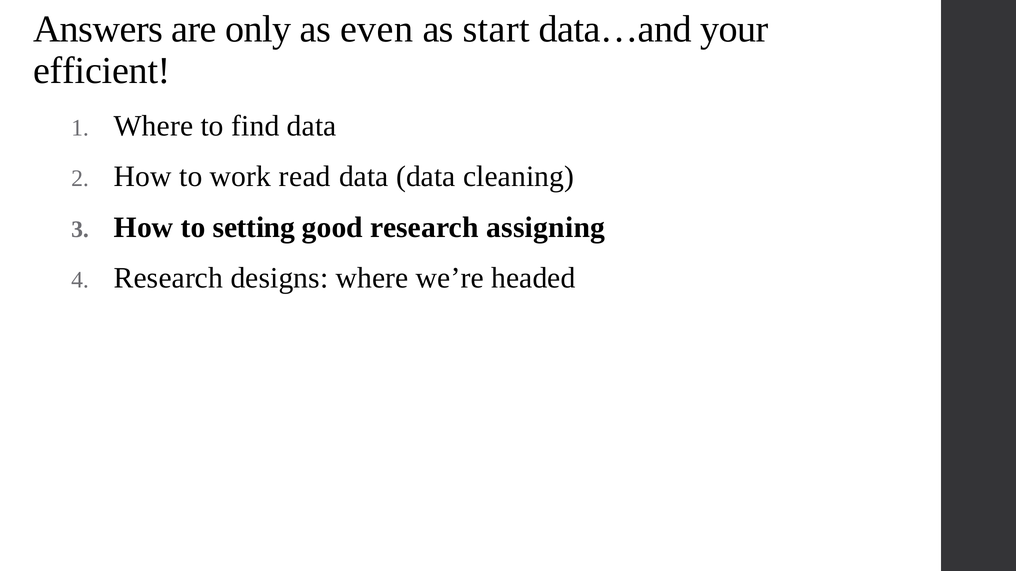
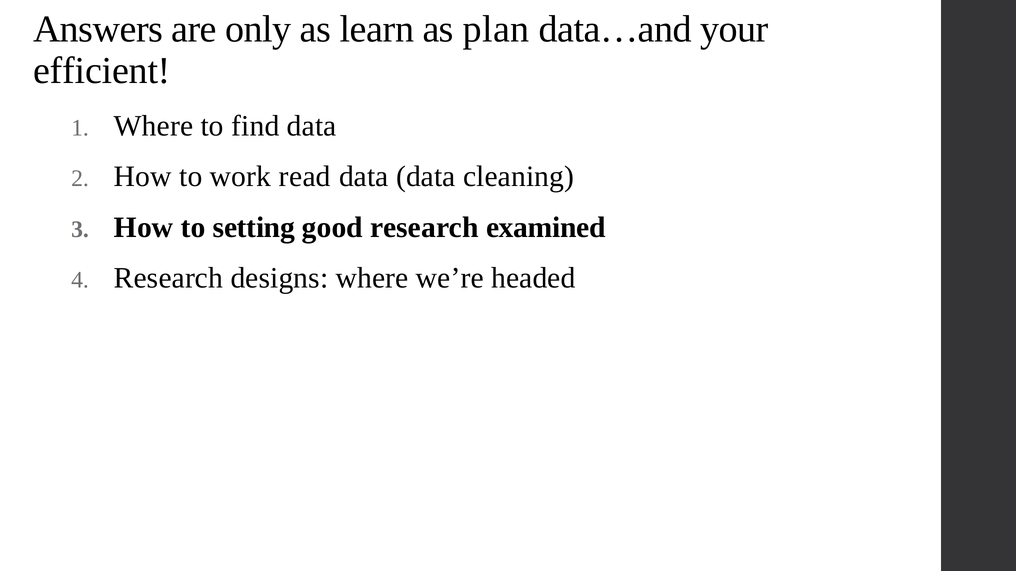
even: even -> learn
start: start -> plan
assigning: assigning -> examined
